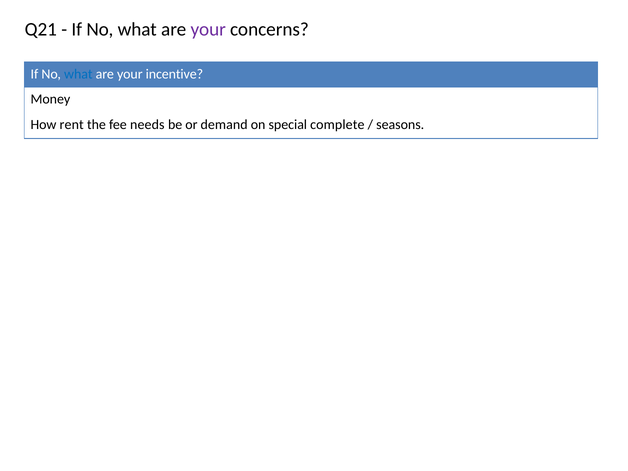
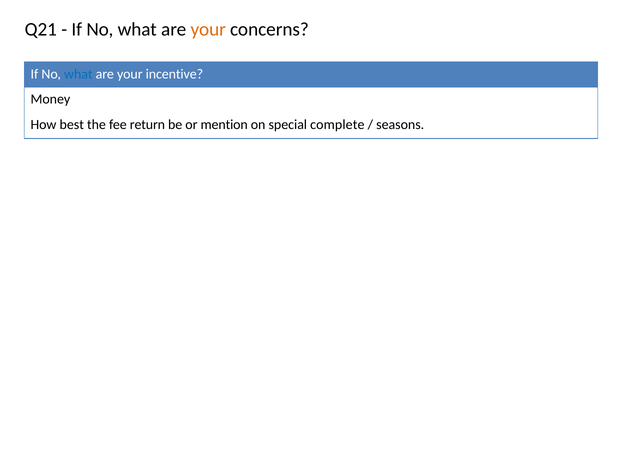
your at (208, 30) colour: purple -> orange
rent: rent -> best
needs: needs -> return
demand: demand -> mention
